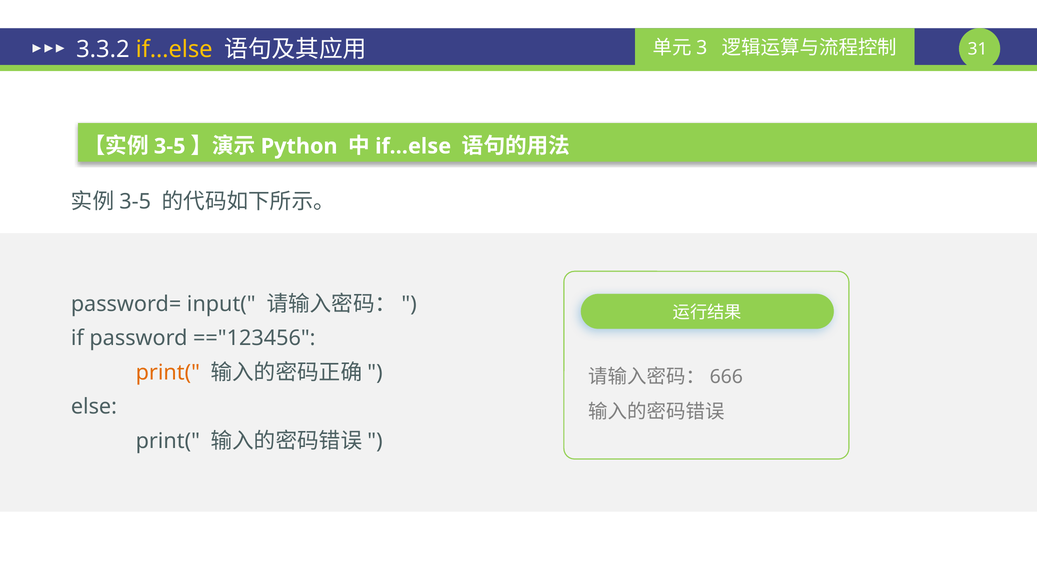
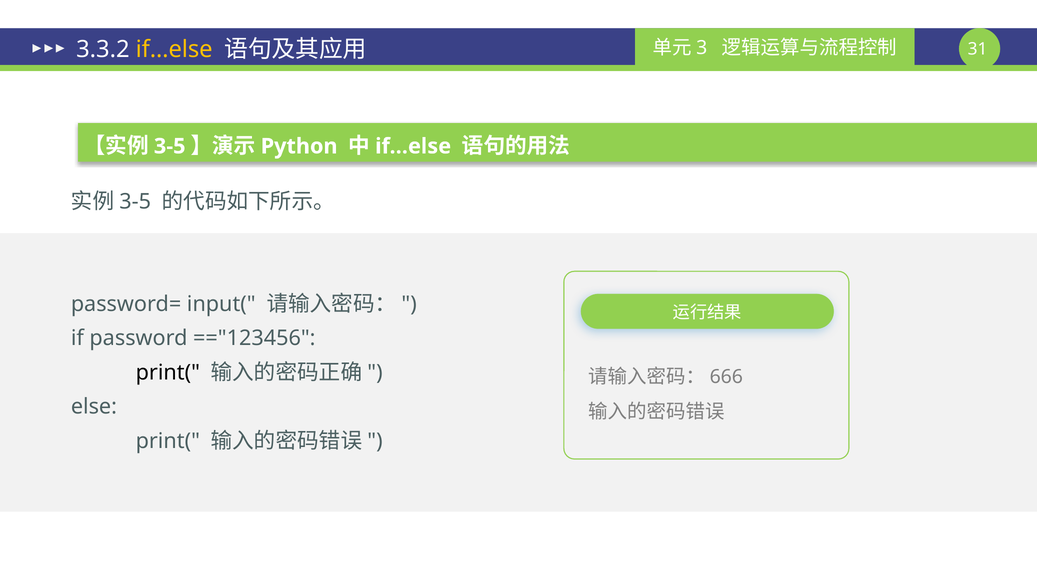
print( at (168, 373) colour: orange -> black
